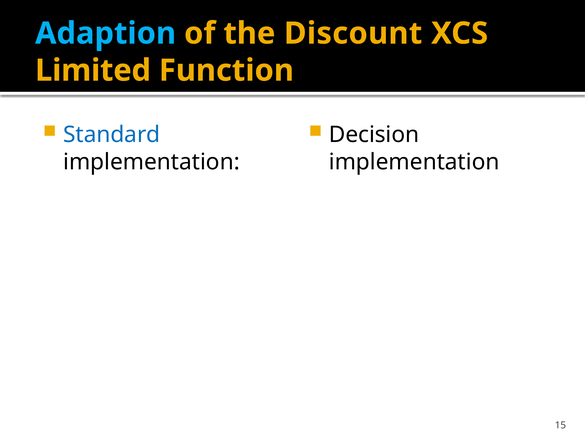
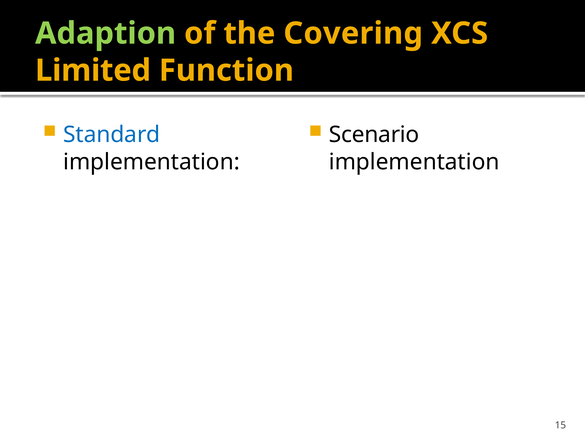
Adaption colour: light blue -> light green
Discount: Discount -> Covering
Decision: Decision -> Scenario
